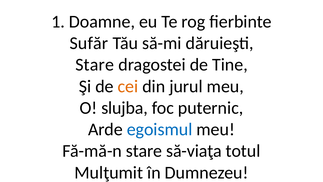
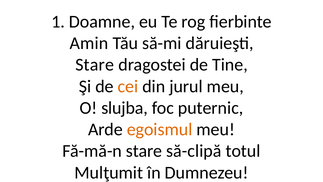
Sufăr: Sufăr -> Amin
egoismul colour: blue -> orange
să-viaţa: să-viaţa -> să-clipă
